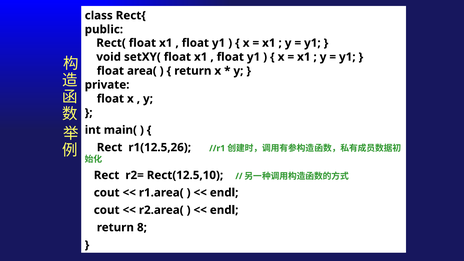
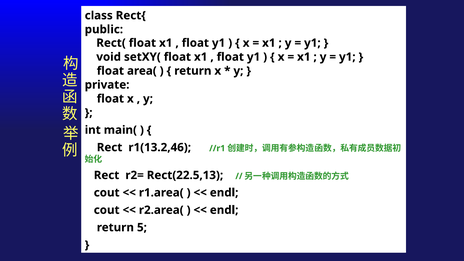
r1(12.5,26: r1(12.5,26 -> r1(13.2,46
Rect(12.5,10: Rect(12.5,10 -> Rect(22.5,13
8: 8 -> 5
